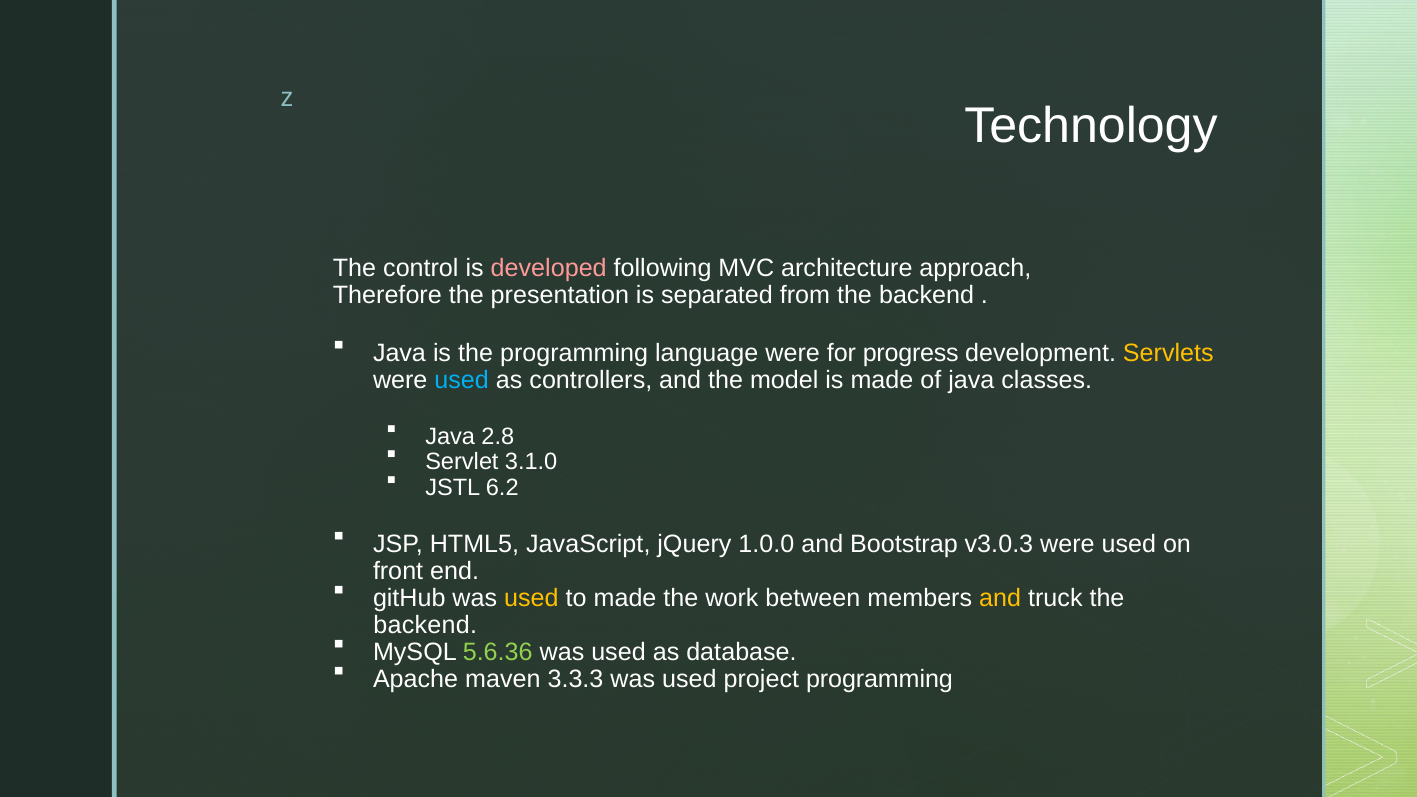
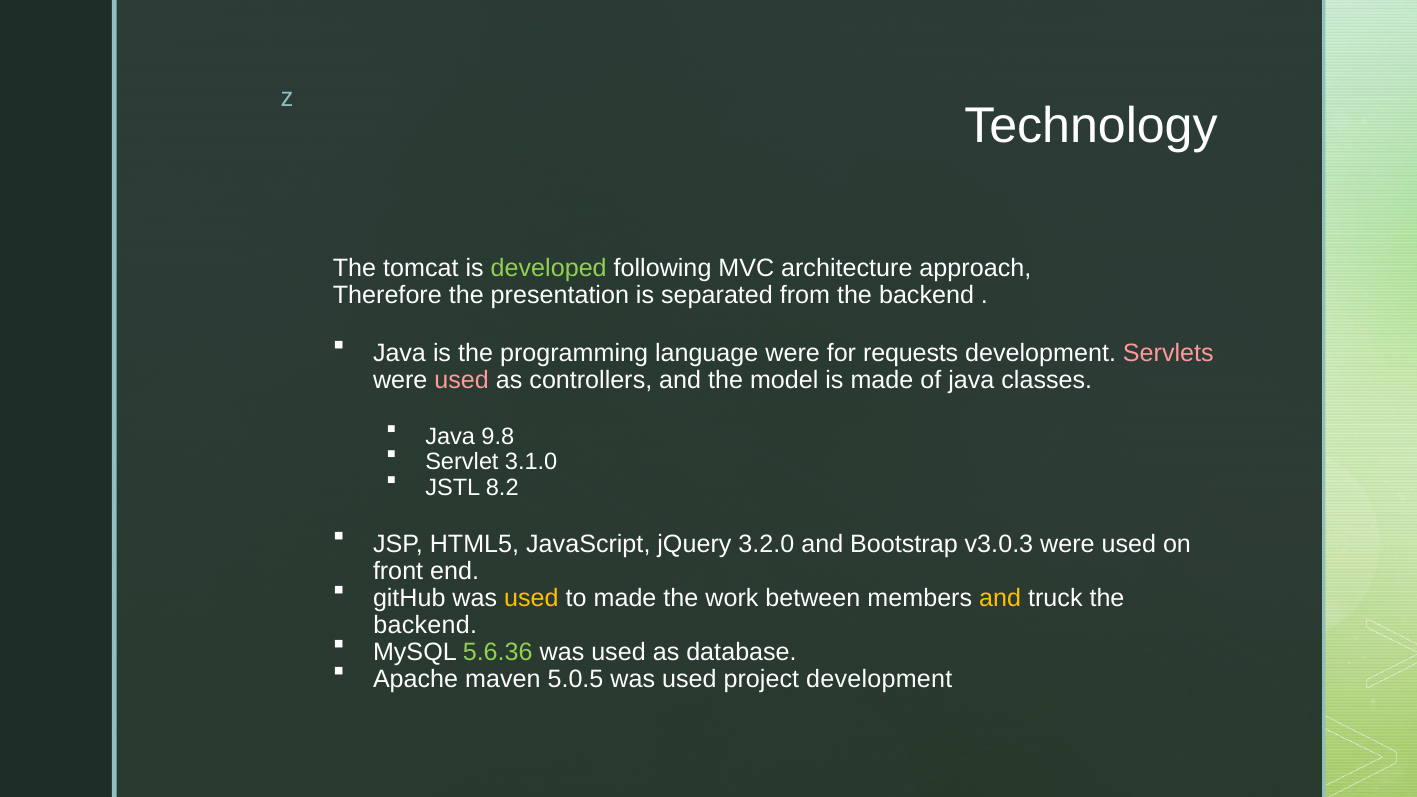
control: control -> tomcat
developed colour: pink -> light green
progress: progress -> requests
Servlets colour: yellow -> pink
used at (462, 380) colour: light blue -> pink
2.8: 2.8 -> 9.8
6.2: 6.2 -> 8.2
1.0.0: 1.0.0 -> 3.2.0
3.3.3: 3.3.3 -> 5.0.5
project programming: programming -> development
